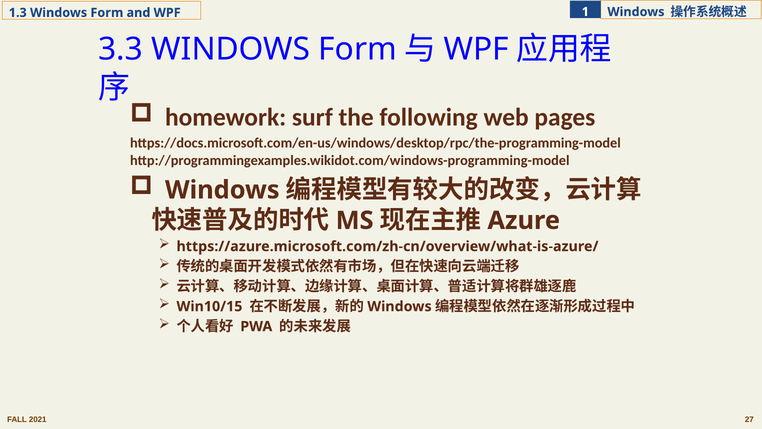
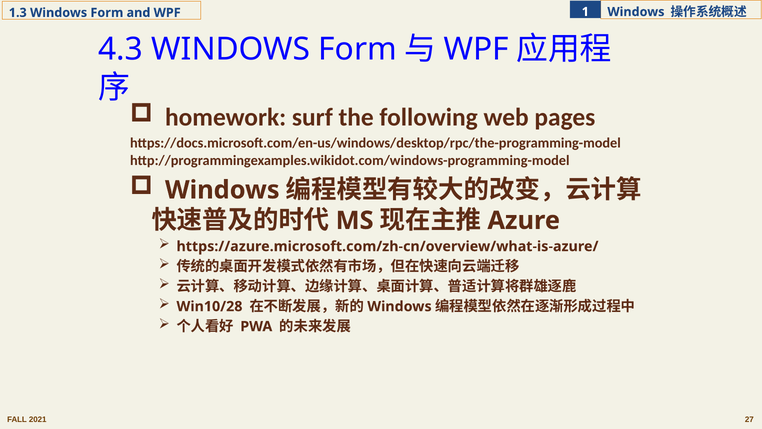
3.3: 3.3 -> 4.3
Win10/15: Win10/15 -> Win10/28
